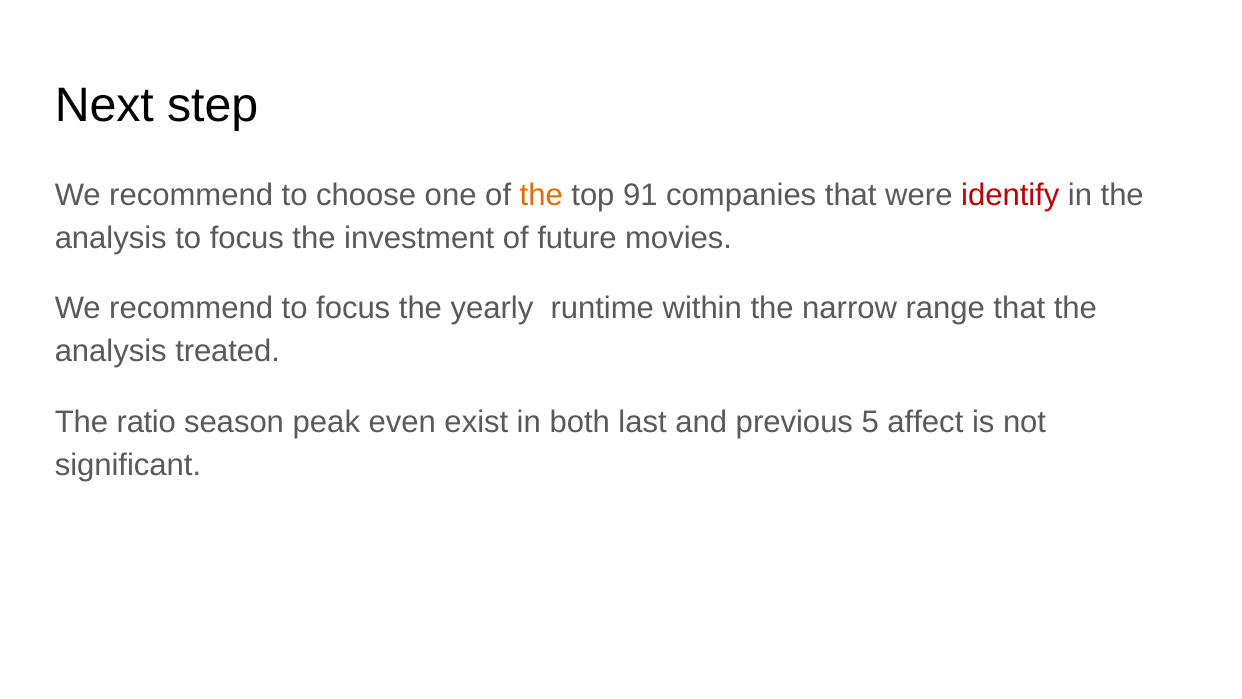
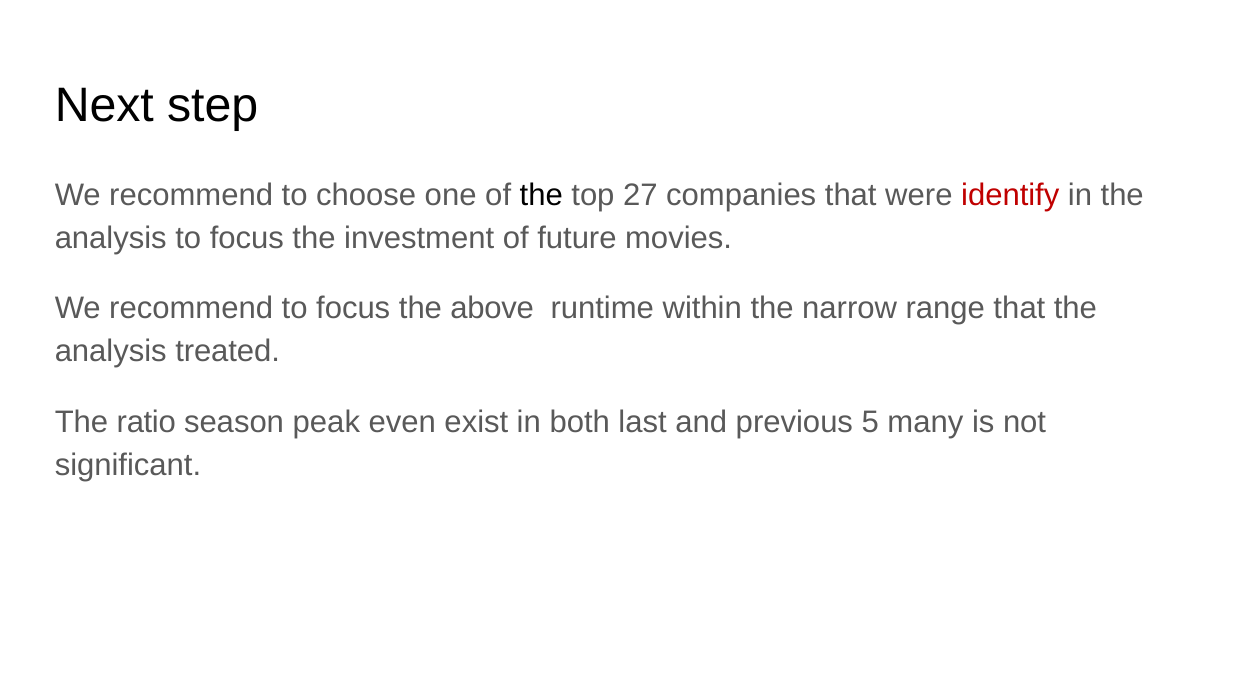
the at (541, 195) colour: orange -> black
91: 91 -> 27
yearly: yearly -> above
affect: affect -> many
